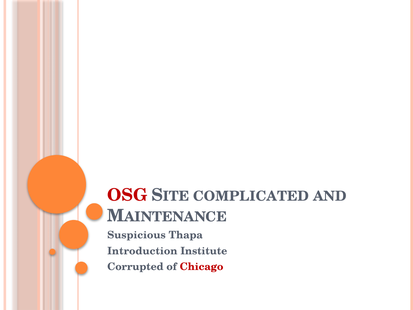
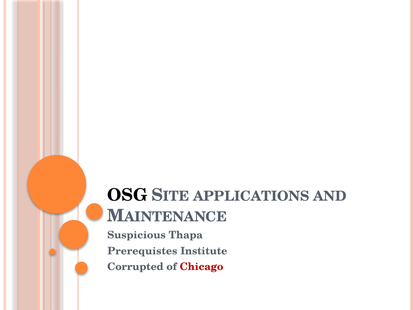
OSG colour: red -> black
COMPLICATED: COMPLICATED -> APPLICATIONS
Introduction: Introduction -> Prerequistes
